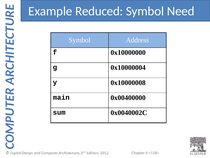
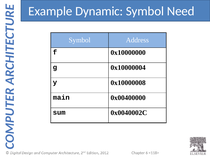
Reduced: Reduced -> Dynamic
